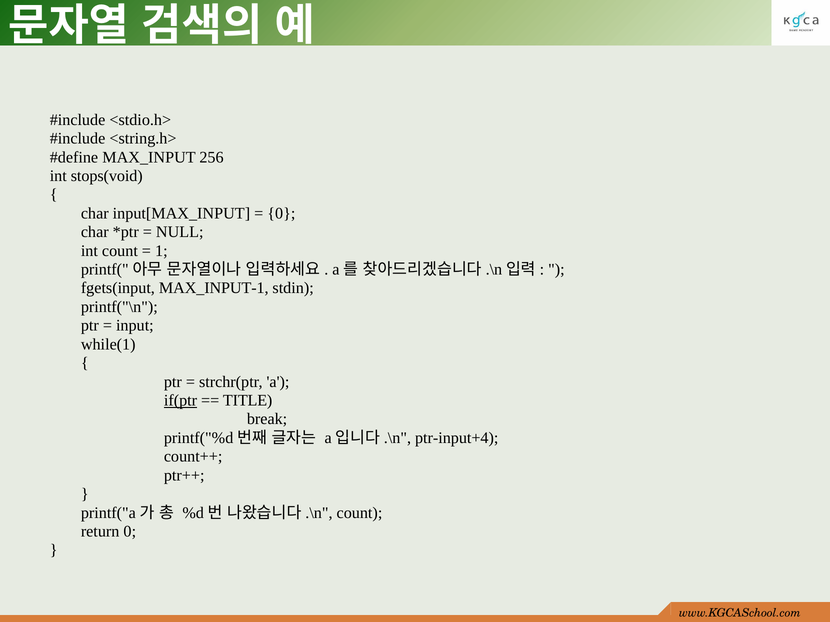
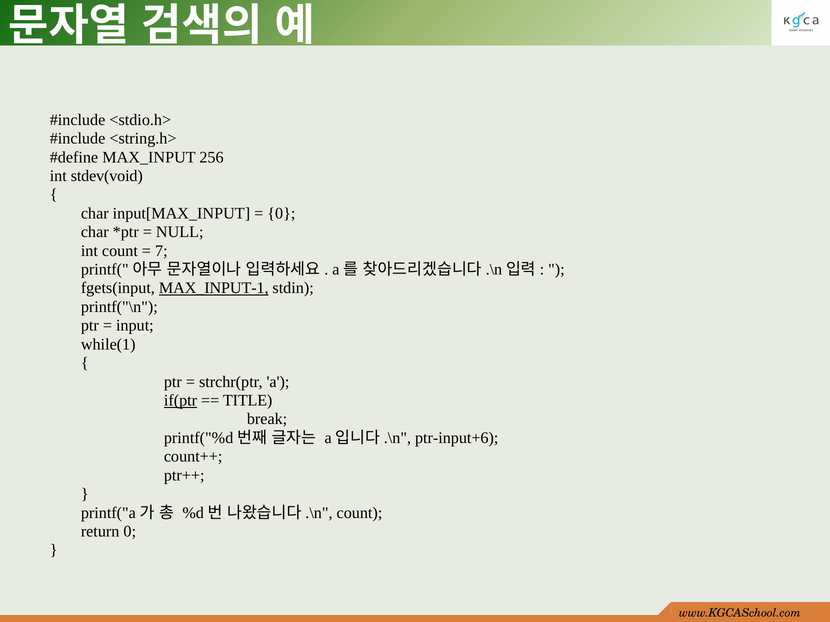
stops(void: stops(void -> stdev(void
1: 1 -> 7
MAX_INPUT-1 underline: none -> present
ptr-input+4: ptr-input+4 -> ptr-input+6
